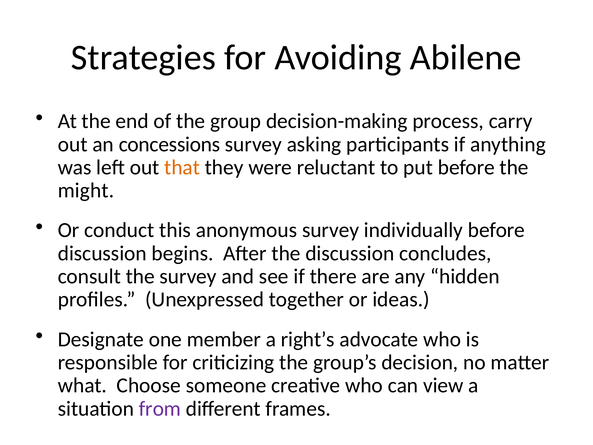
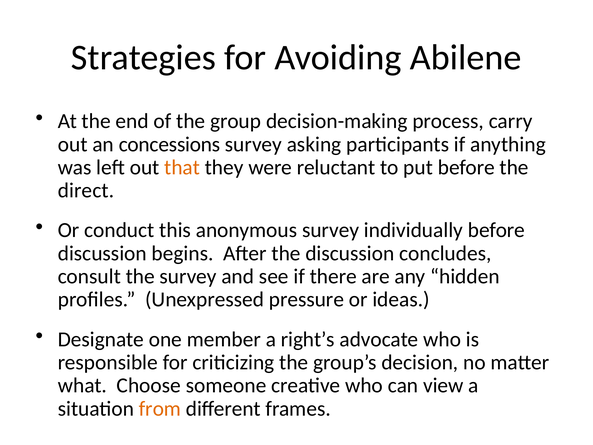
might: might -> direct
together: together -> pressure
from colour: purple -> orange
